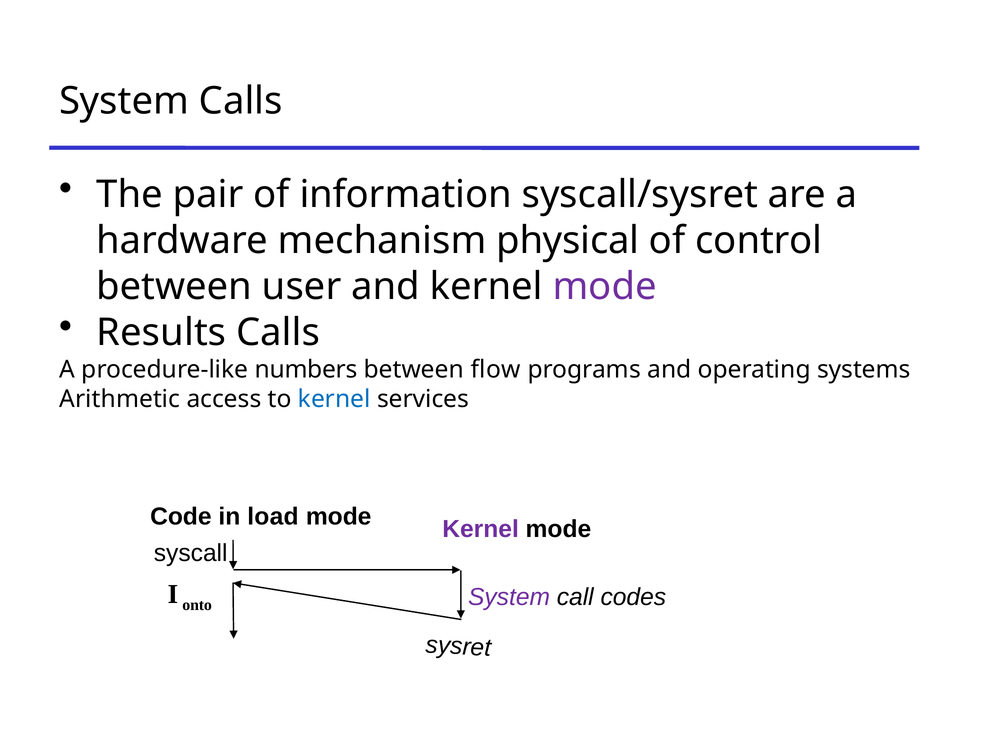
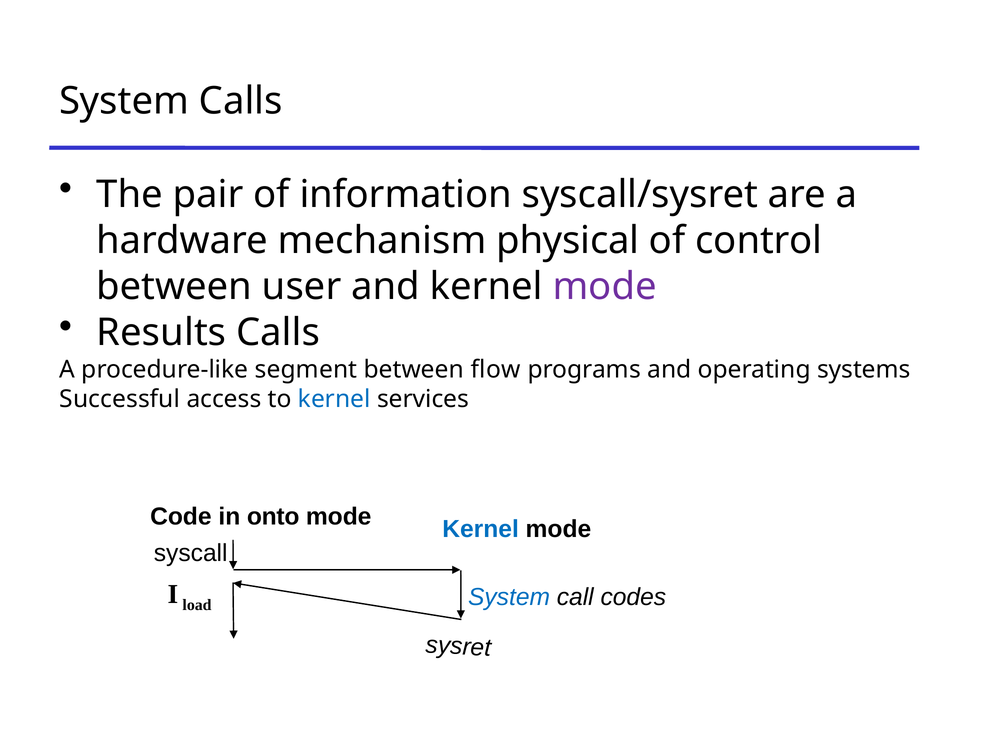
numbers: numbers -> segment
Arithmetic: Arithmetic -> Successful
load: load -> onto
Kernel at (481, 529) colour: purple -> blue
onto: onto -> load
System at (509, 597) colour: purple -> blue
